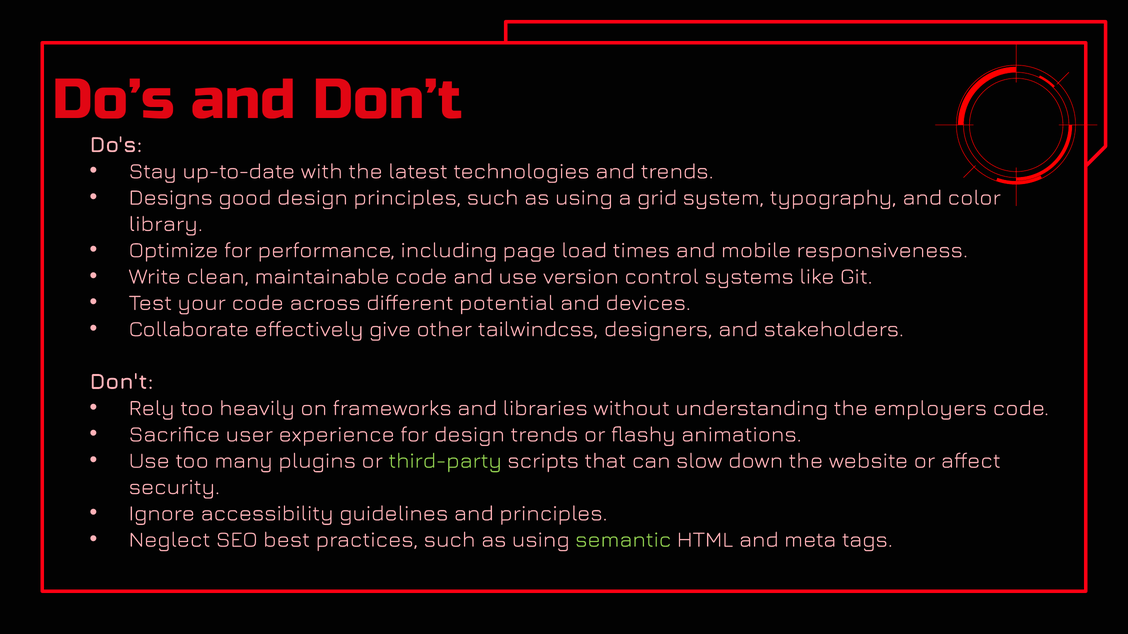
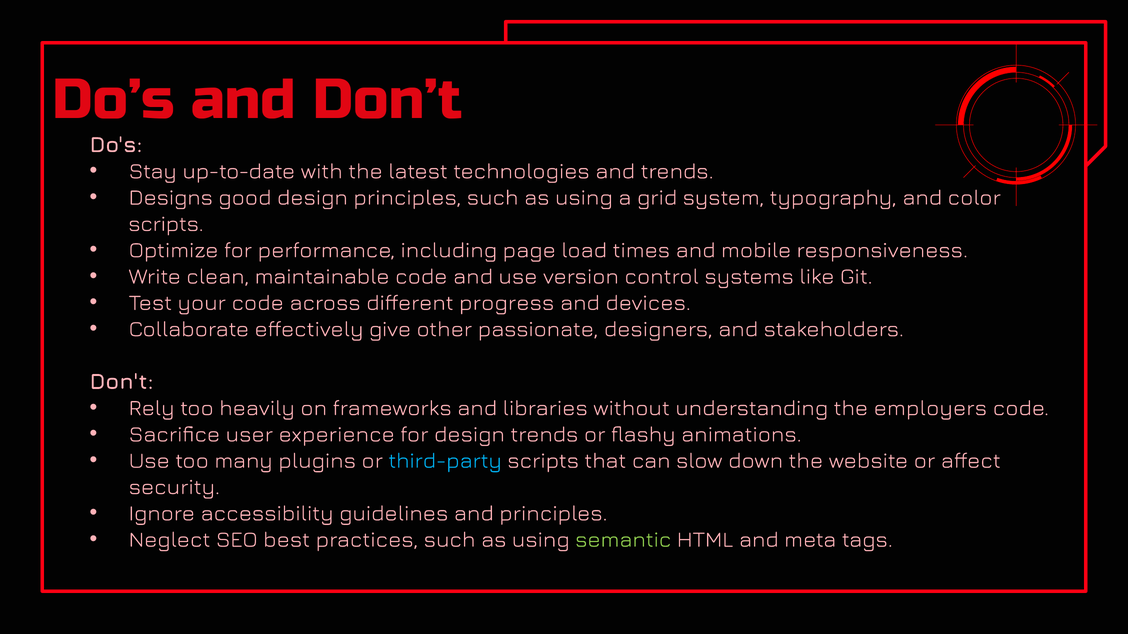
library at (166, 224): library -> scripts
potential: potential -> progress
tailwindcss: tailwindcss -> passionate
third-party colour: light green -> light blue
